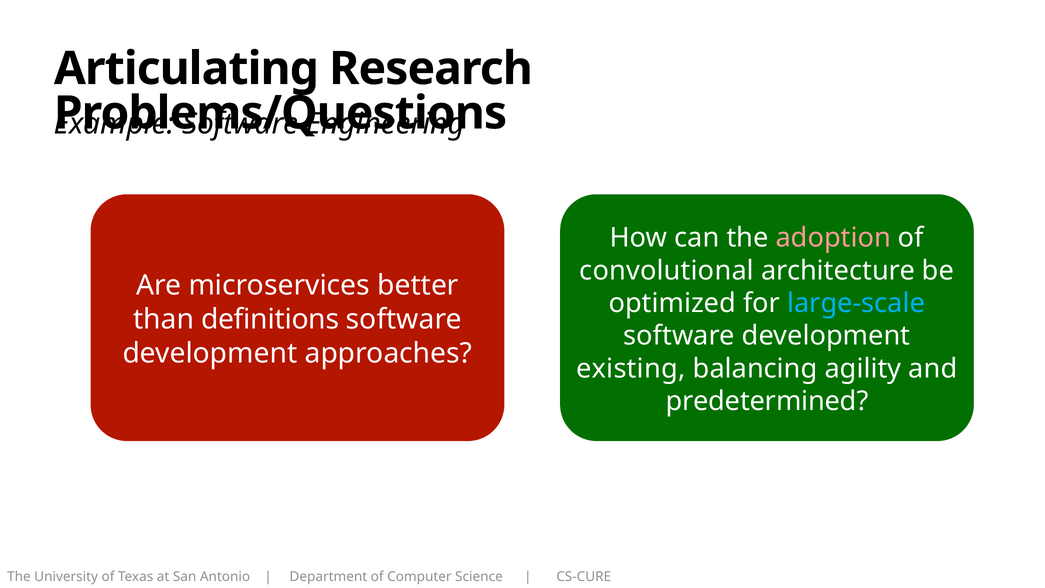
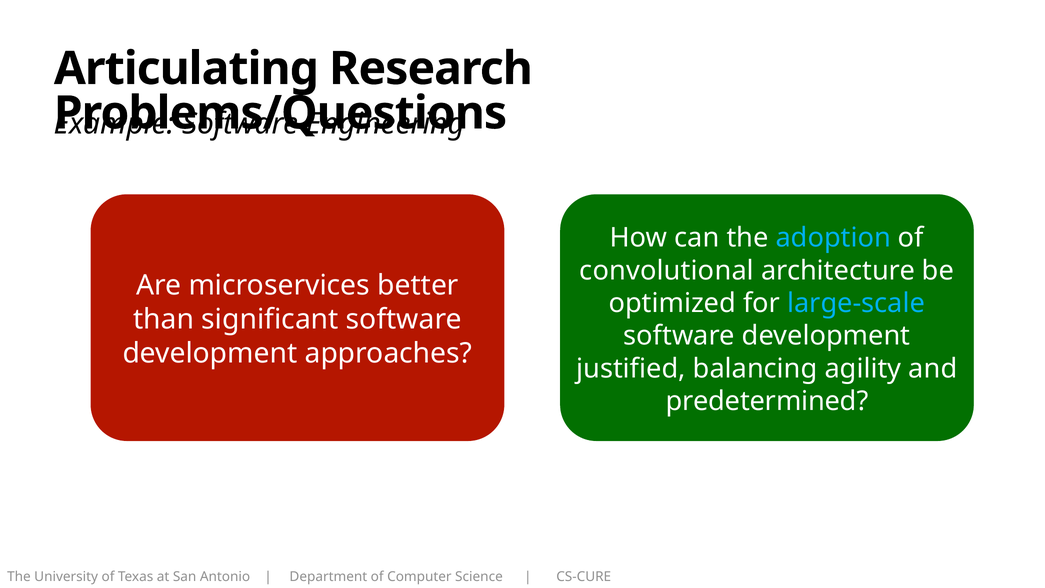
adoption colour: pink -> light blue
definitions: definitions -> significant
existing: existing -> justified
